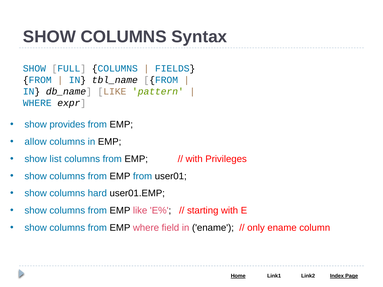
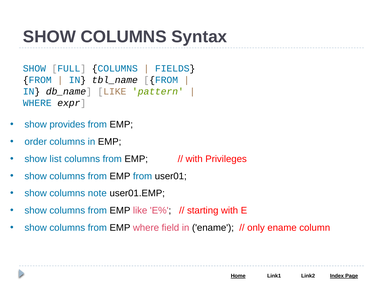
allow: allow -> order
hard: hard -> note
